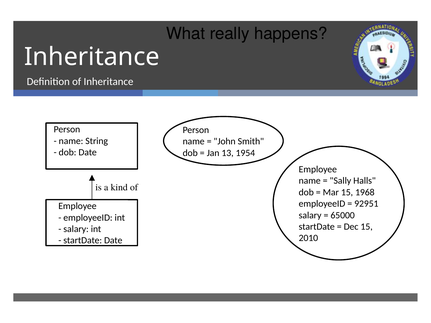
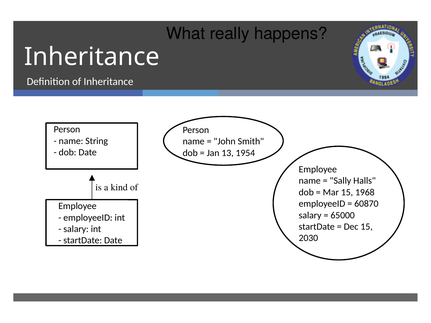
92951: 92951 -> 60870
2010: 2010 -> 2030
